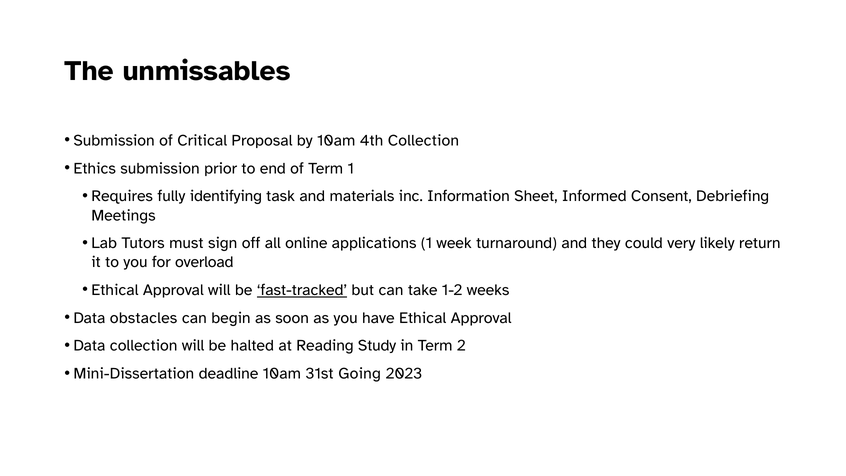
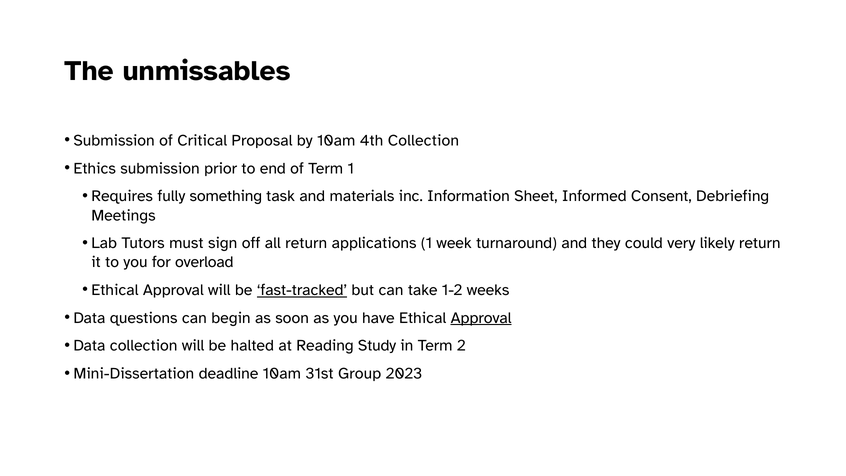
identifying: identifying -> something
all online: online -> return
obstacles: obstacles -> questions
Approval at (481, 318) underline: none -> present
Going: Going -> Group
